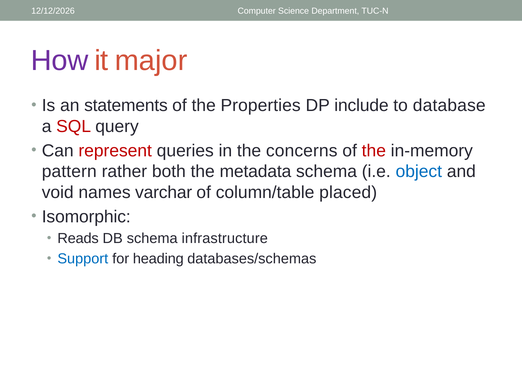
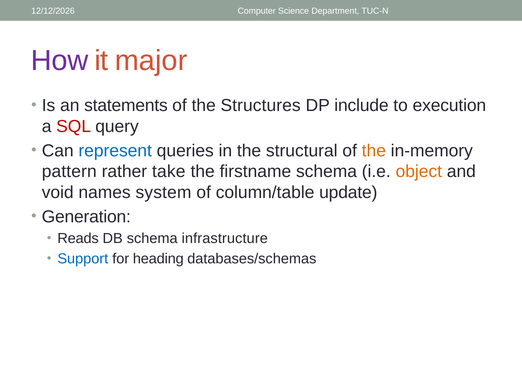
Properties: Properties -> Structures
database: database -> execution
represent colour: red -> blue
concerns: concerns -> structural
the at (374, 151) colour: red -> orange
both: both -> take
metadata: metadata -> firstname
object colour: blue -> orange
varchar: varchar -> system
placed: placed -> update
Isomorphic: Isomorphic -> Generation
